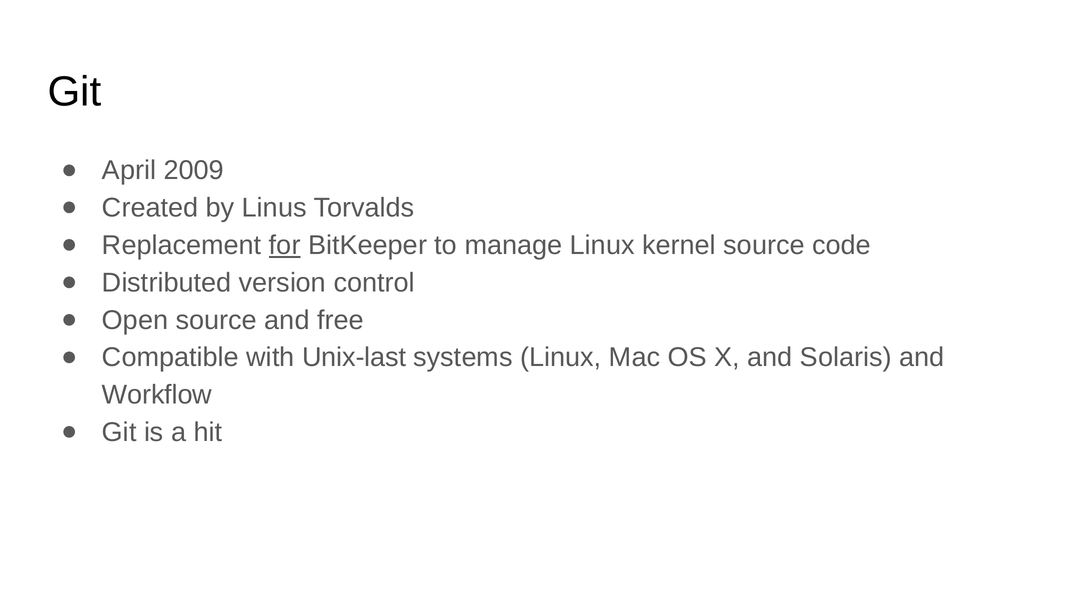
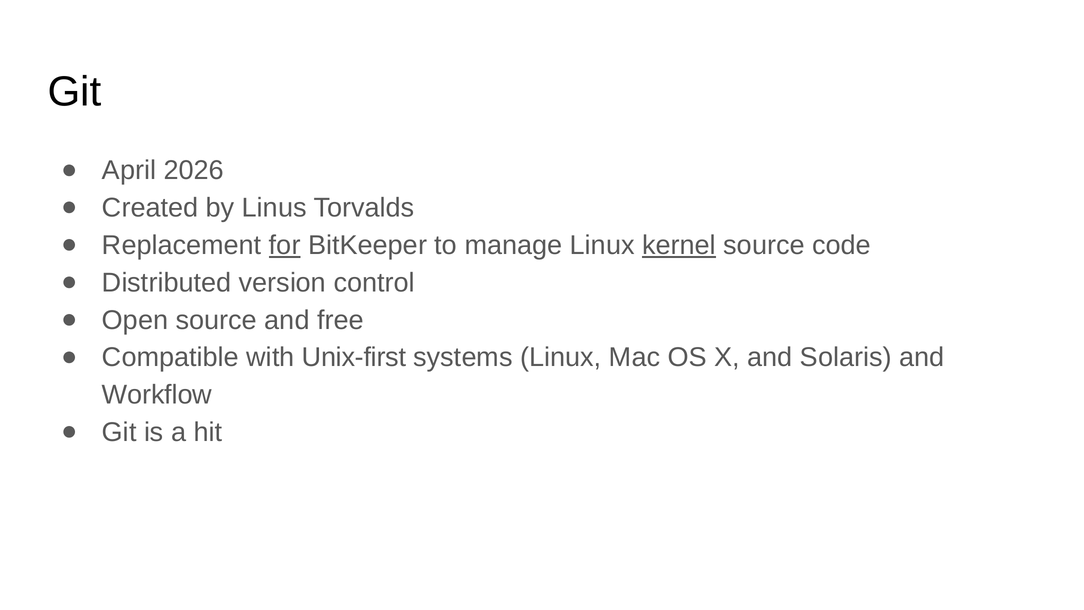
2009: 2009 -> 2026
kernel underline: none -> present
Unix-last: Unix-last -> Unix-first
